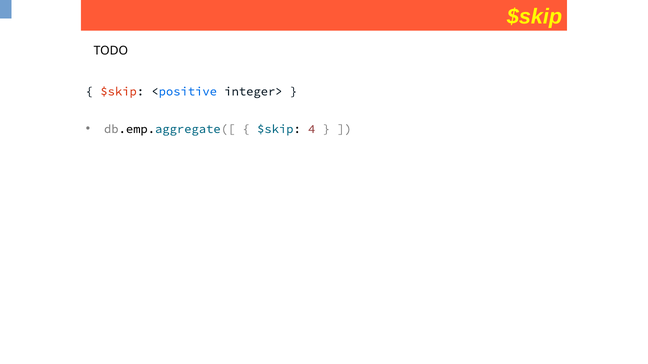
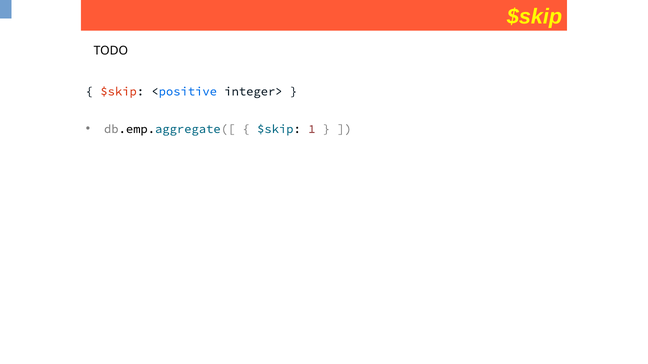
4: 4 -> 1
